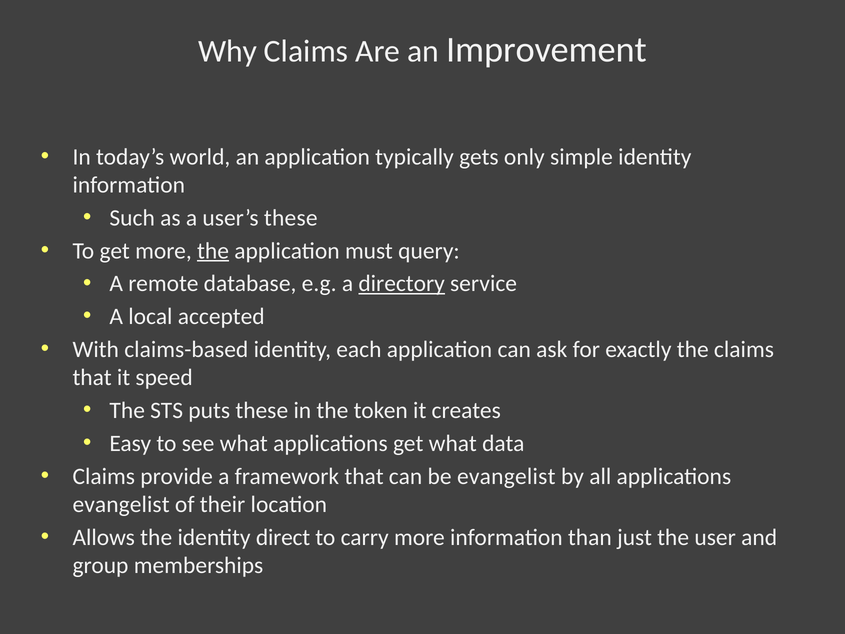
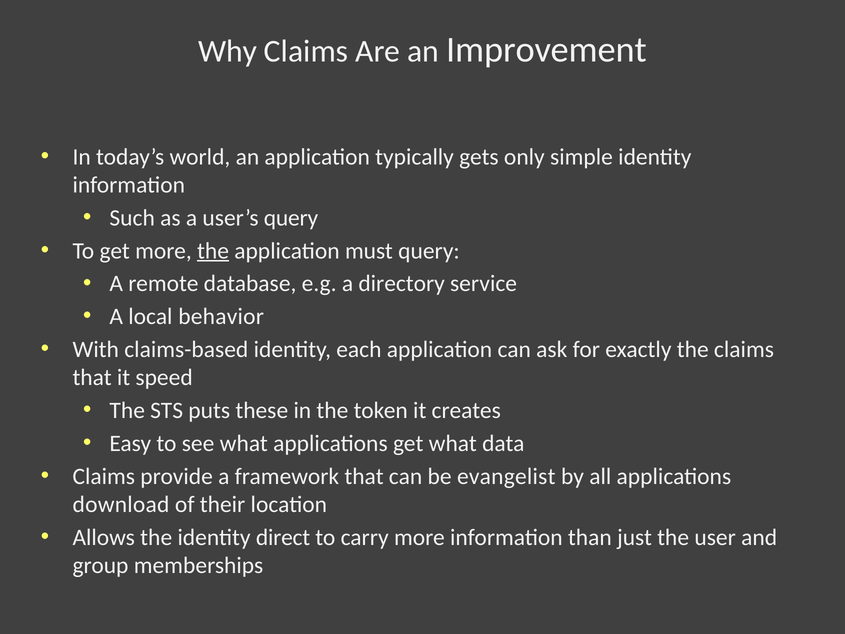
user’s these: these -> query
directory underline: present -> none
accepted: accepted -> behavior
evangelist at (121, 504): evangelist -> download
